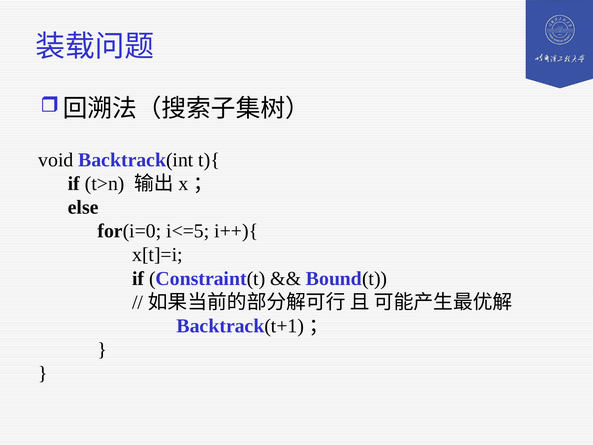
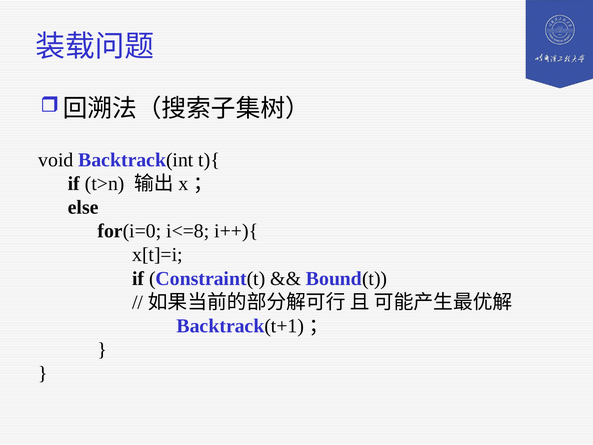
i<=5: i<=5 -> i<=8
